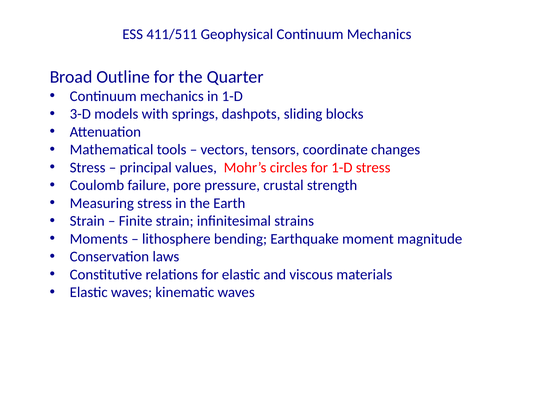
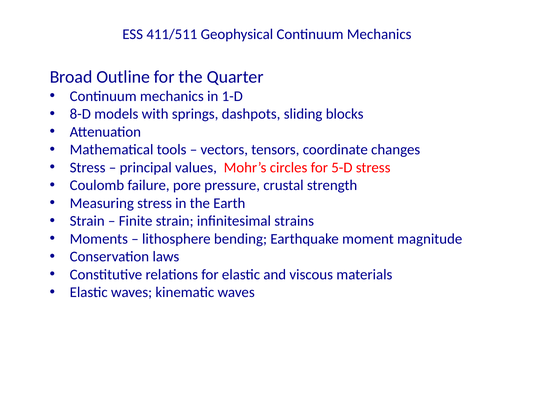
3-D: 3-D -> 8-D
for 1-D: 1-D -> 5-D
